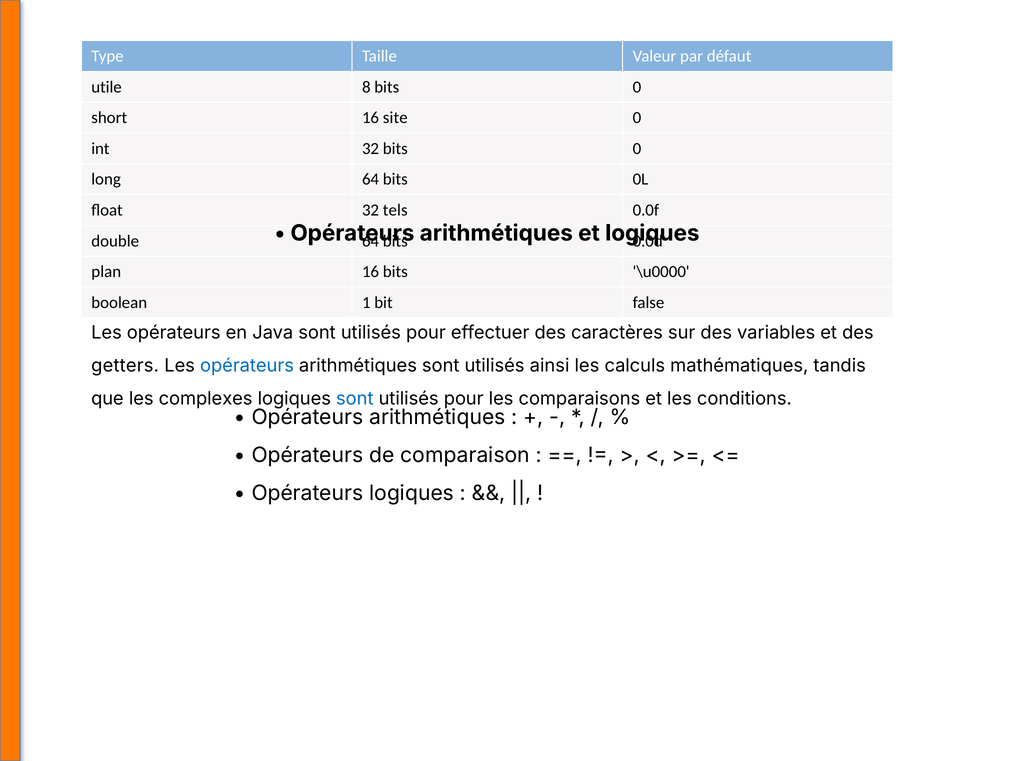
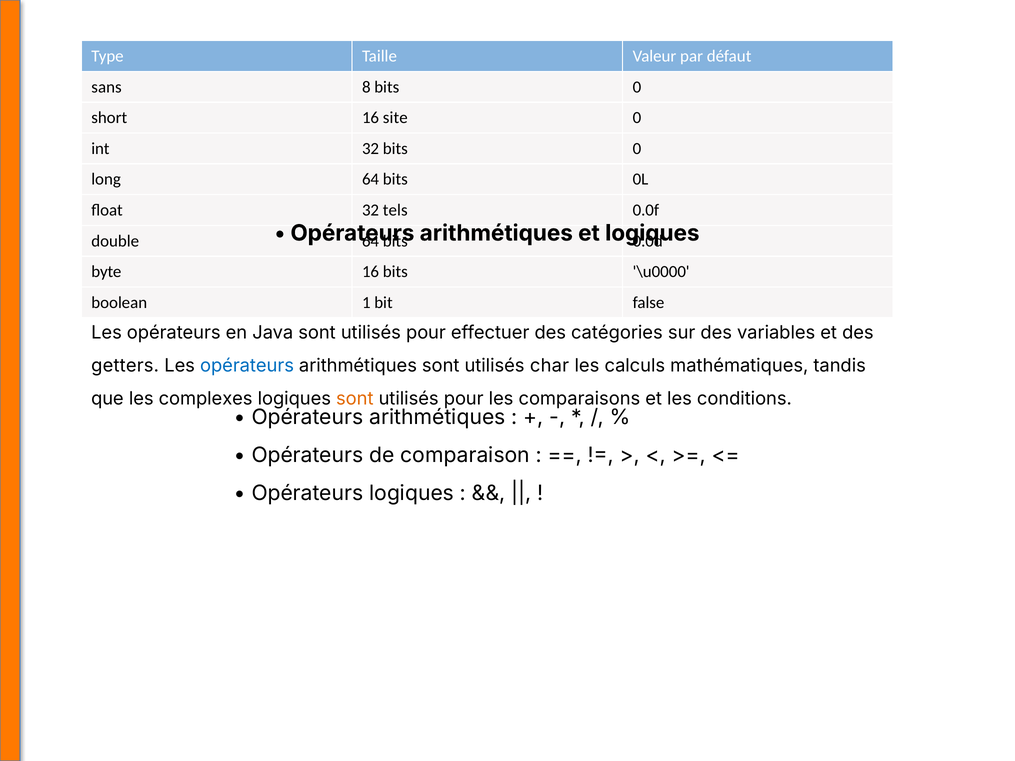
utile: utile -> sans
plan: plan -> byte
caractères: caractères -> catégories
ainsi: ainsi -> char
sont at (355, 399) colour: blue -> orange
